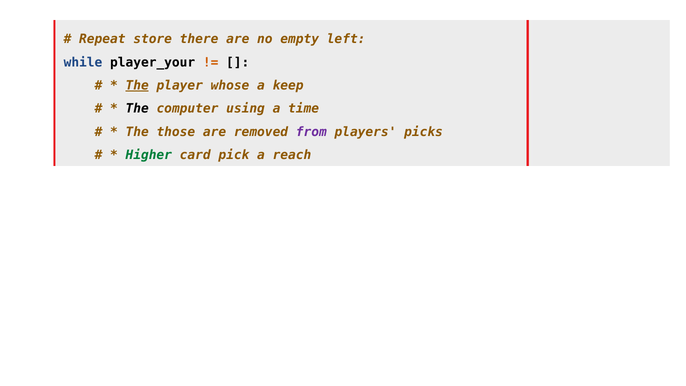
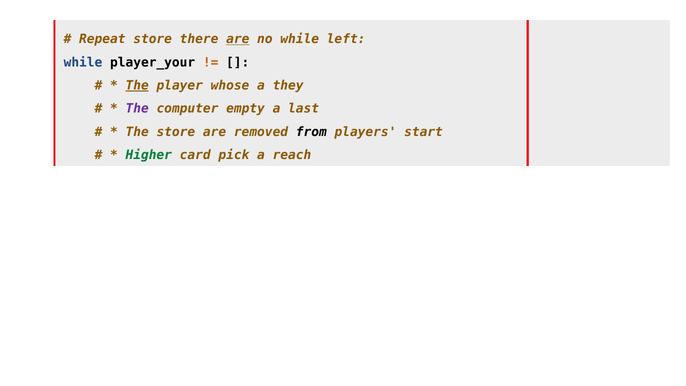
are at (238, 39) underline: none -> present
no empty: empty -> while
keep: keep -> they
The at (137, 109) colour: black -> purple
using: using -> empty
time: time -> last
The those: those -> store
from colour: purple -> black
picks: picks -> start
